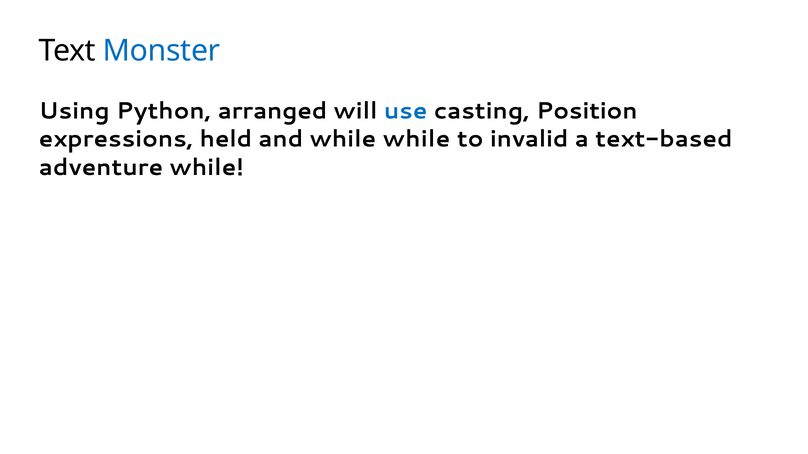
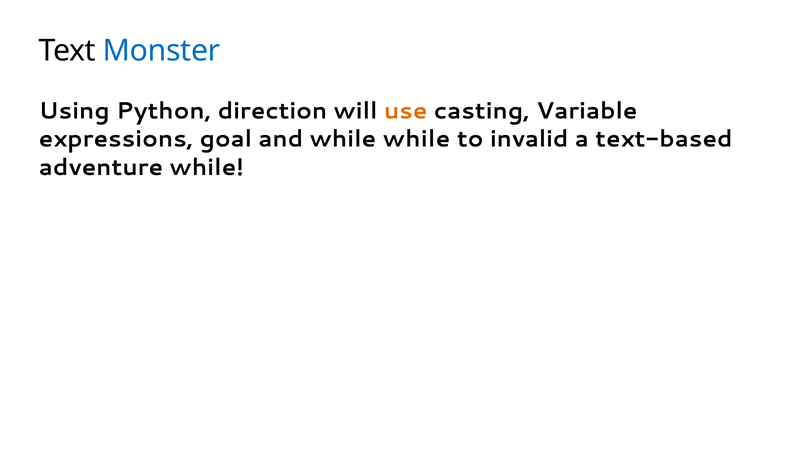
arranged: arranged -> direction
use colour: blue -> orange
Position: Position -> Variable
held: held -> goal
